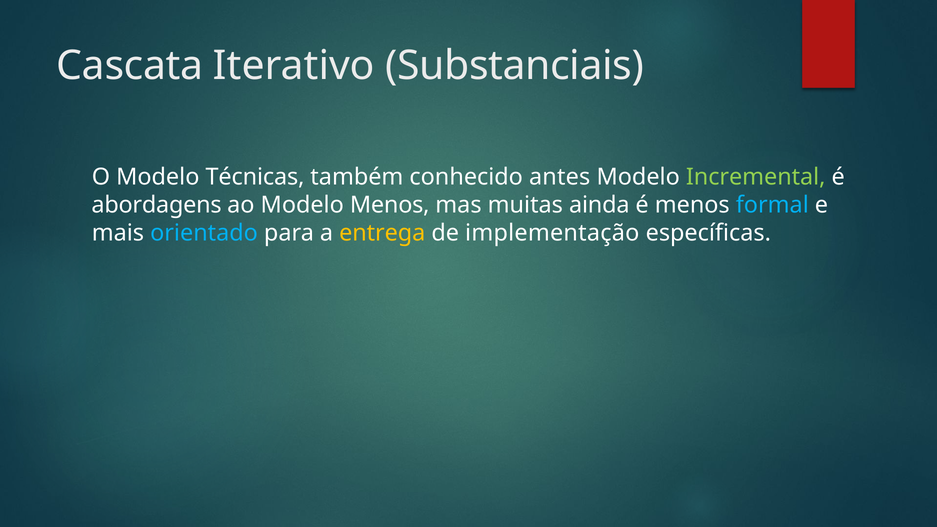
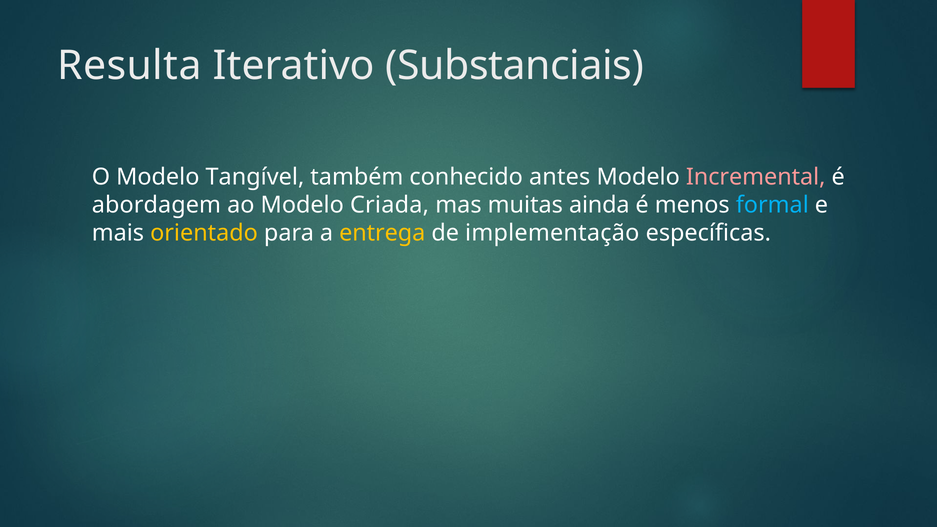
Cascata: Cascata -> Resulta
Técnicas: Técnicas -> Tangível
Incremental colour: light green -> pink
abordagens: abordagens -> abordagem
Modelo Menos: Menos -> Criada
orientado colour: light blue -> yellow
